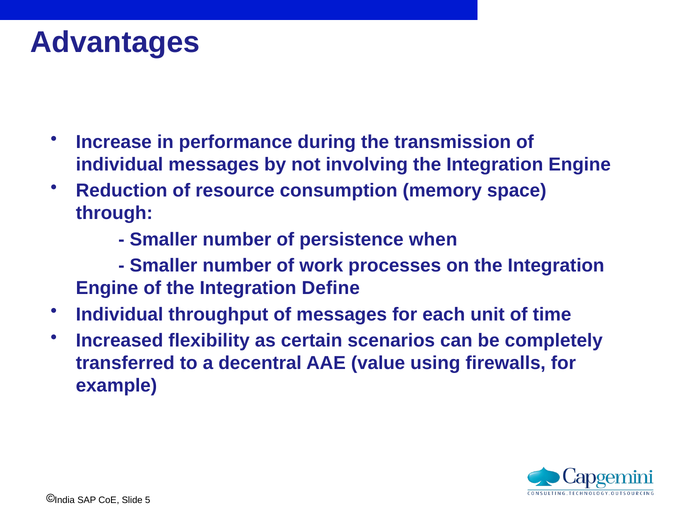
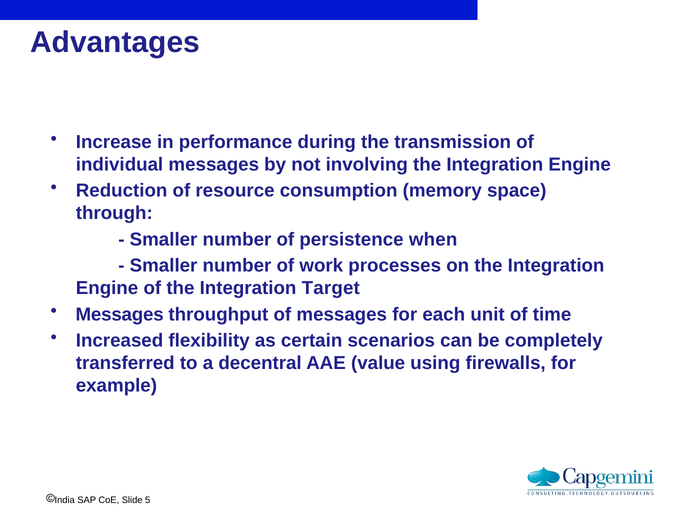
Define: Define -> Target
Individual at (120, 314): Individual -> Messages
